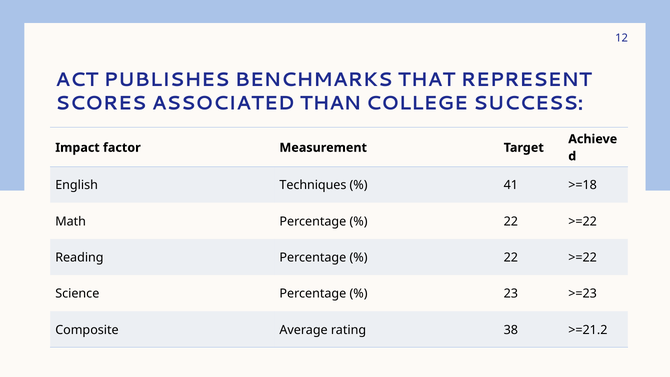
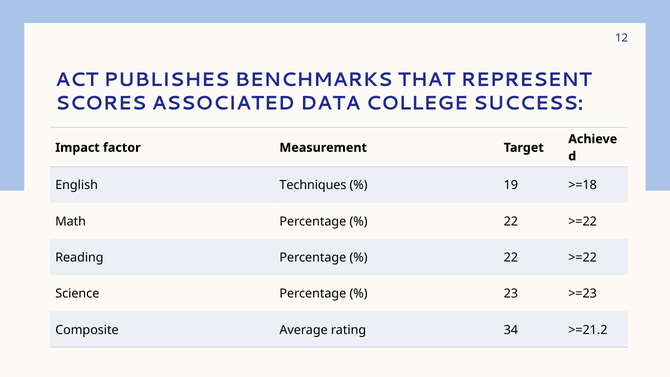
THAN: THAN -> DATA
41: 41 -> 19
38: 38 -> 34
